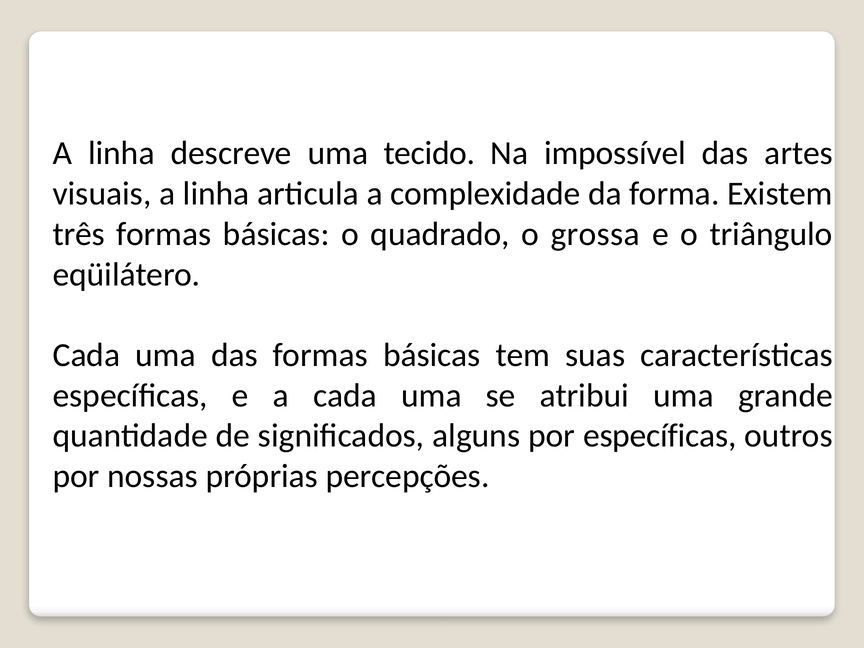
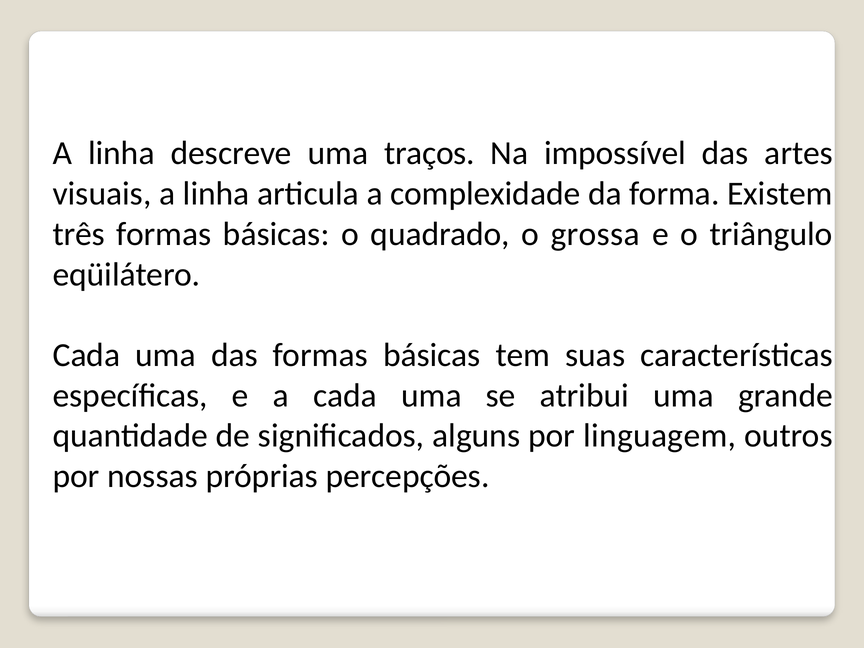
tecido: tecido -> traços
por específicas: específicas -> linguagem
